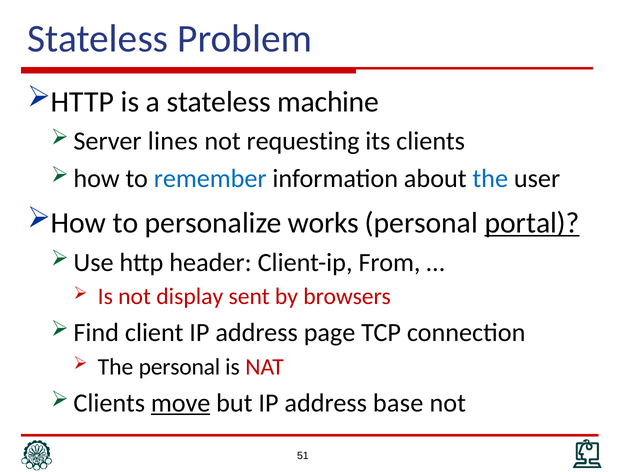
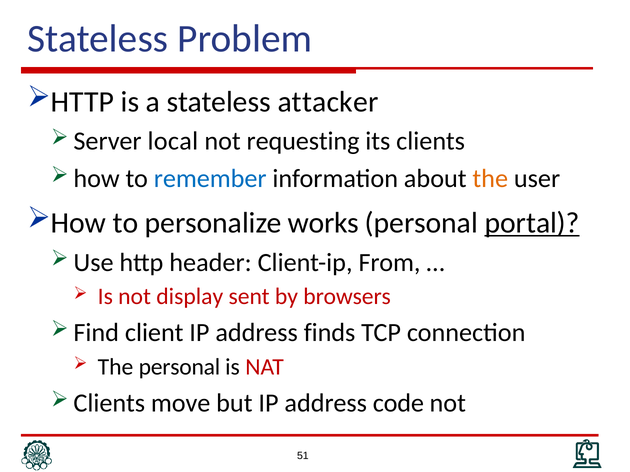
machine: machine -> attacker
lines: lines -> local
the at (490, 179) colour: blue -> orange
page: page -> finds
move underline: present -> none
base: base -> code
